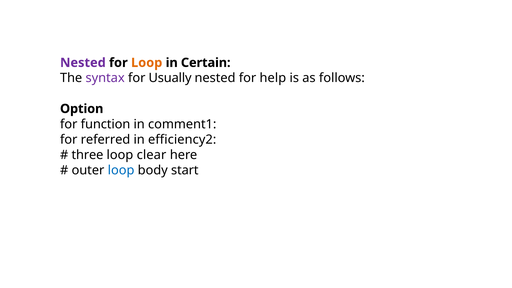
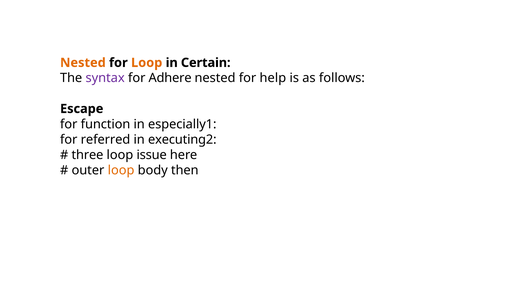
Nested at (83, 63) colour: purple -> orange
Usually: Usually -> Adhere
Option: Option -> Escape
comment1: comment1 -> especially1
efficiency2: efficiency2 -> executing2
clear: clear -> issue
loop at (121, 170) colour: blue -> orange
start: start -> then
